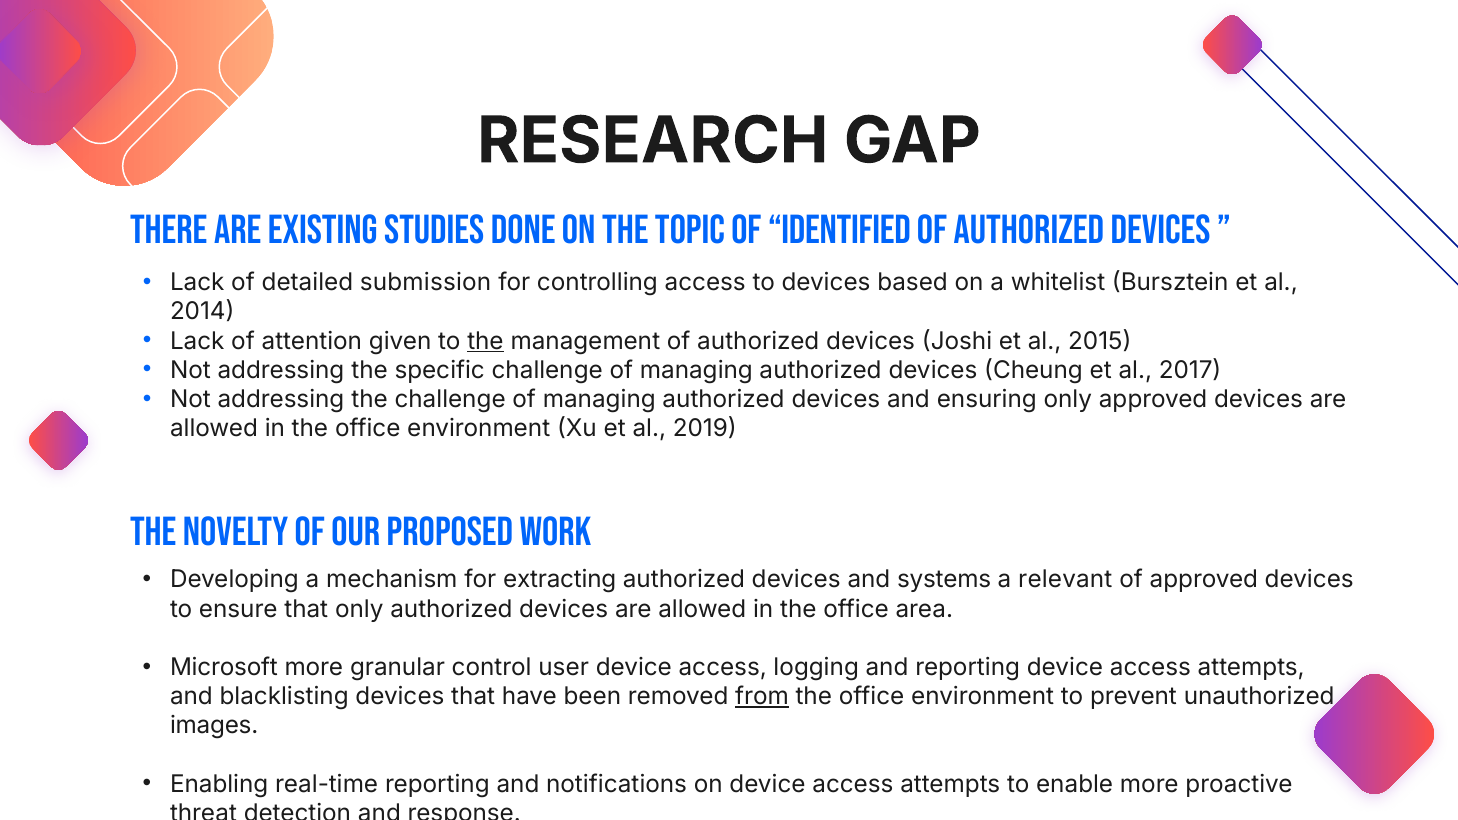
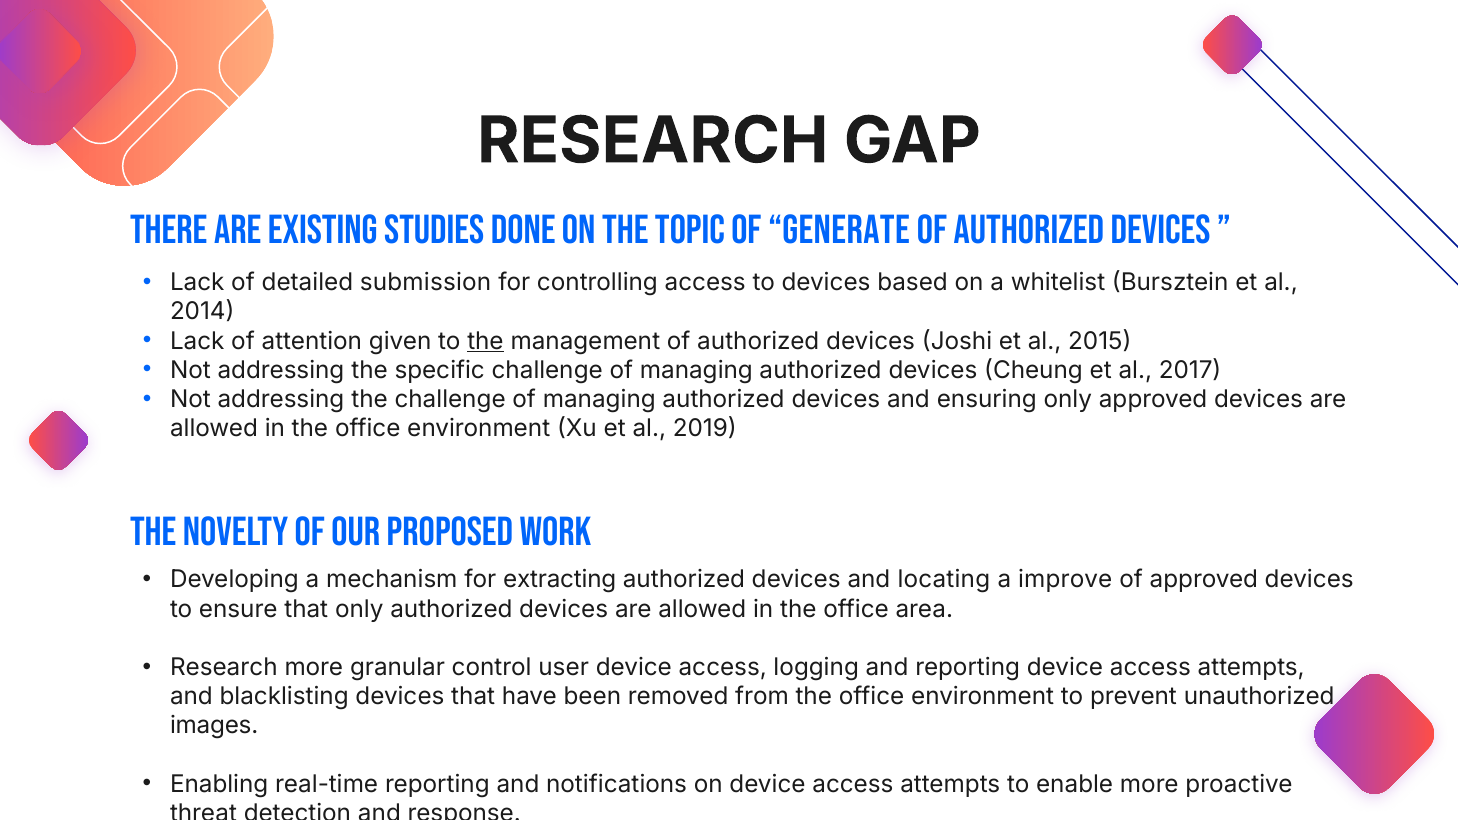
identified: identified -> generate
systems: systems -> locating
relevant: relevant -> improve
Microsoft at (224, 668): Microsoft -> Research
from underline: present -> none
